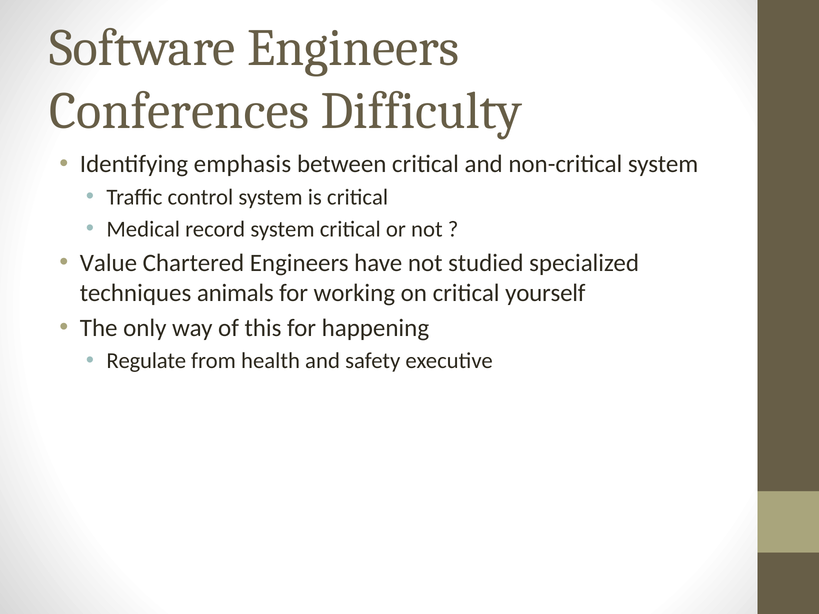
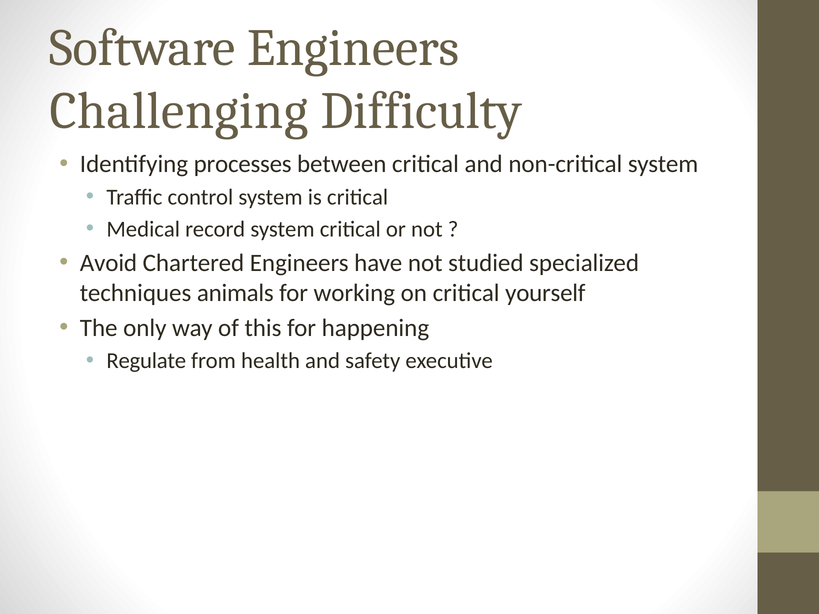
Conferences: Conferences -> Challenging
emphasis: emphasis -> processes
Value: Value -> Avoid
